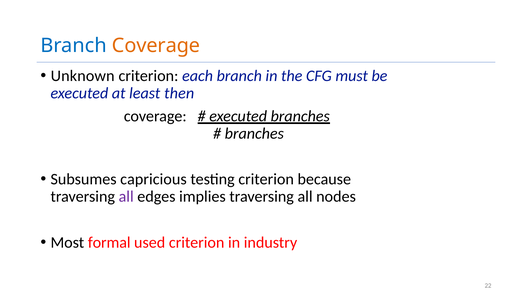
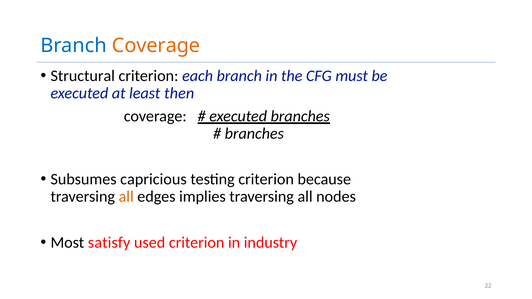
Unknown: Unknown -> Structural
all at (126, 197) colour: purple -> orange
formal: formal -> satisfy
